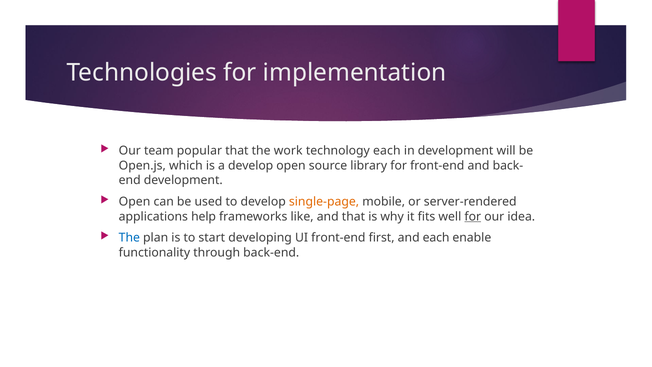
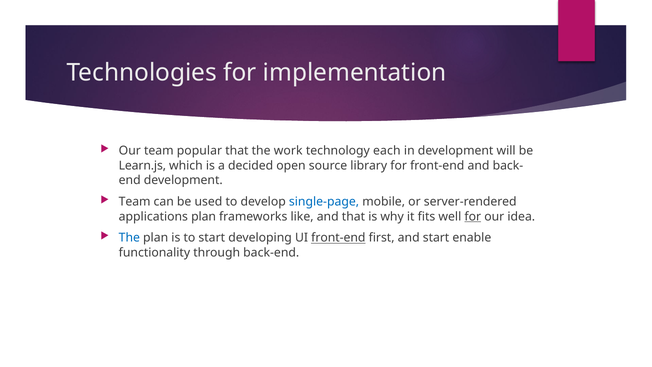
Open.js: Open.js -> Learn.js
a develop: develop -> decided
Open at (135, 202): Open -> Team
single-page colour: orange -> blue
applications help: help -> plan
front-end at (338, 238) underline: none -> present
and each: each -> start
